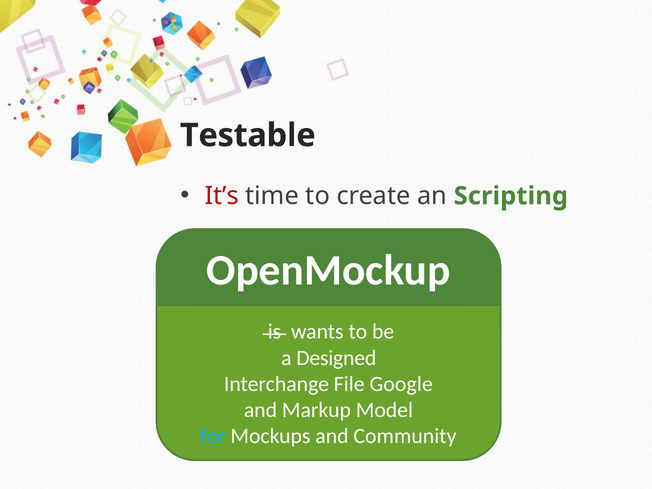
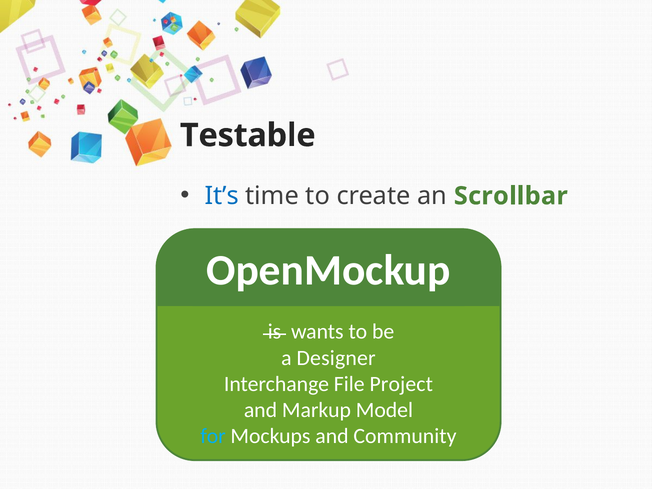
It’s colour: red -> blue
Scripting: Scripting -> Scrollbar
Designed: Designed -> Designer
Google: Google -> Project
